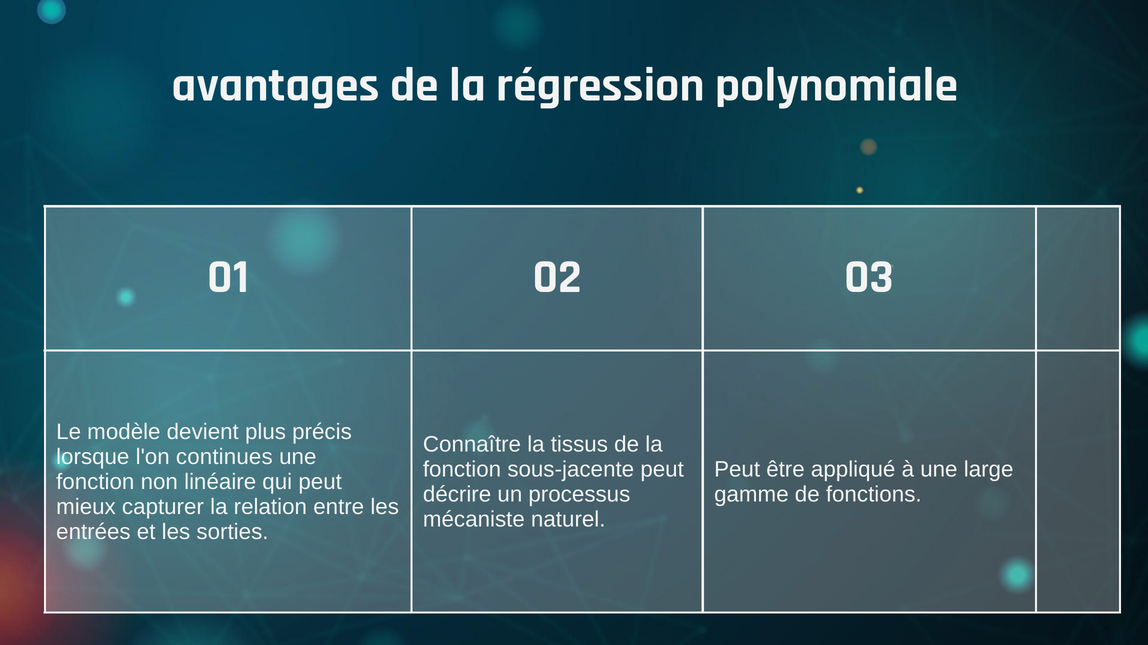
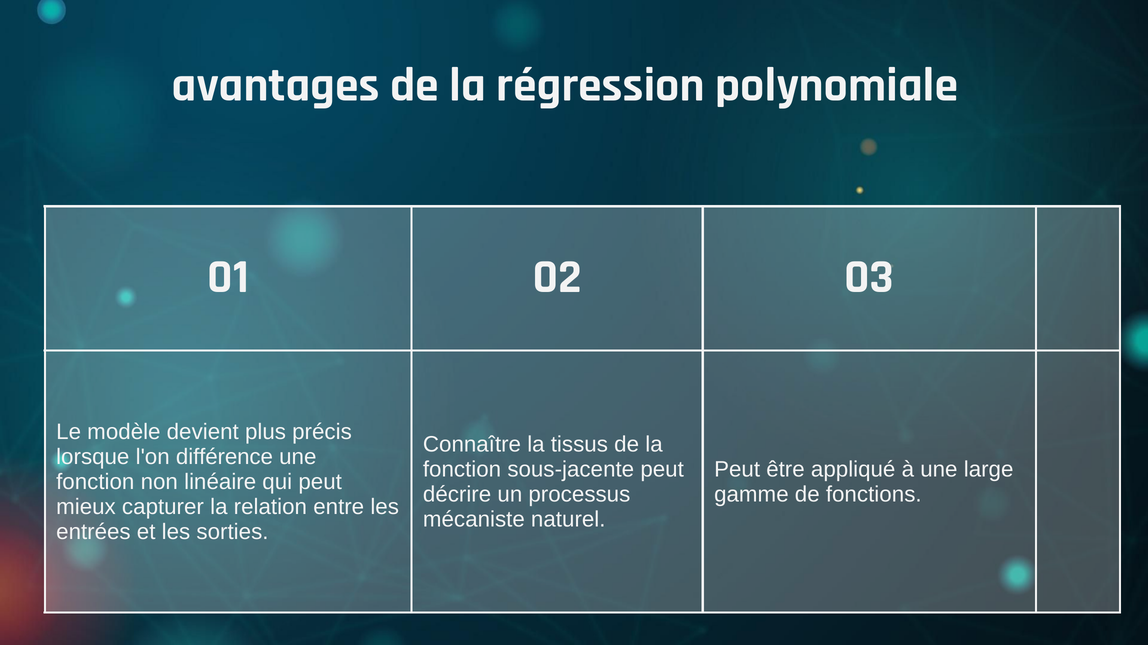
continues: continues -> différence
